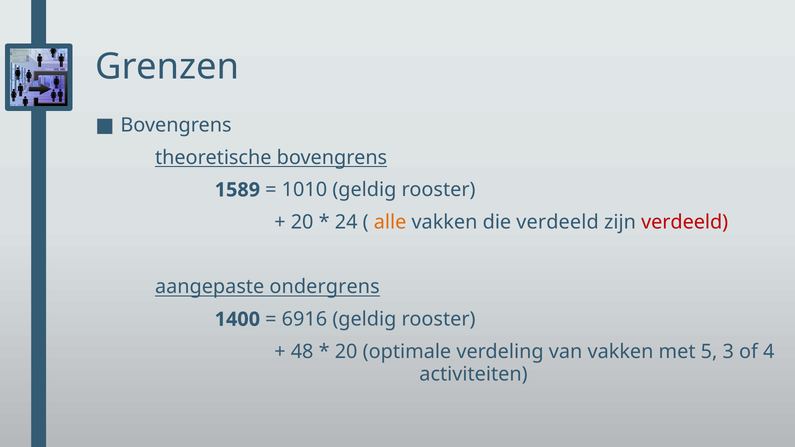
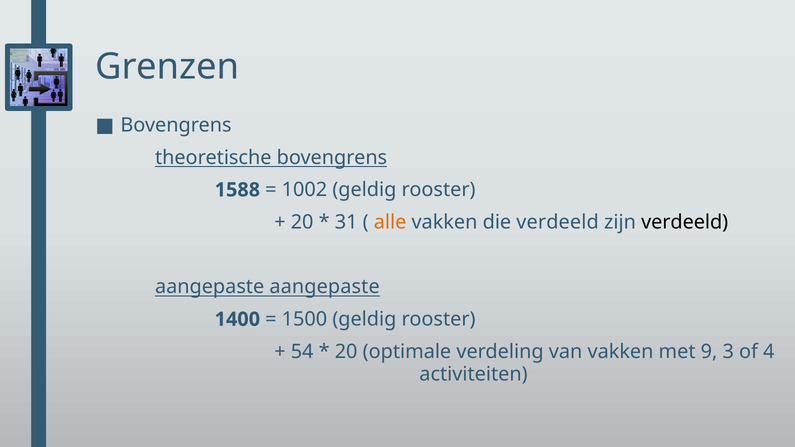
1589: 1589 -> 1588
1010: 1010 -> 1002
24: 24 -> 31
verdeeld at (685, 222) colour: red -> black
aangepaste ondergrens: ondergrens -> aangepaste
6916: 6916 -> 1500
48: 48 -> 54
5: 5 -> 9
